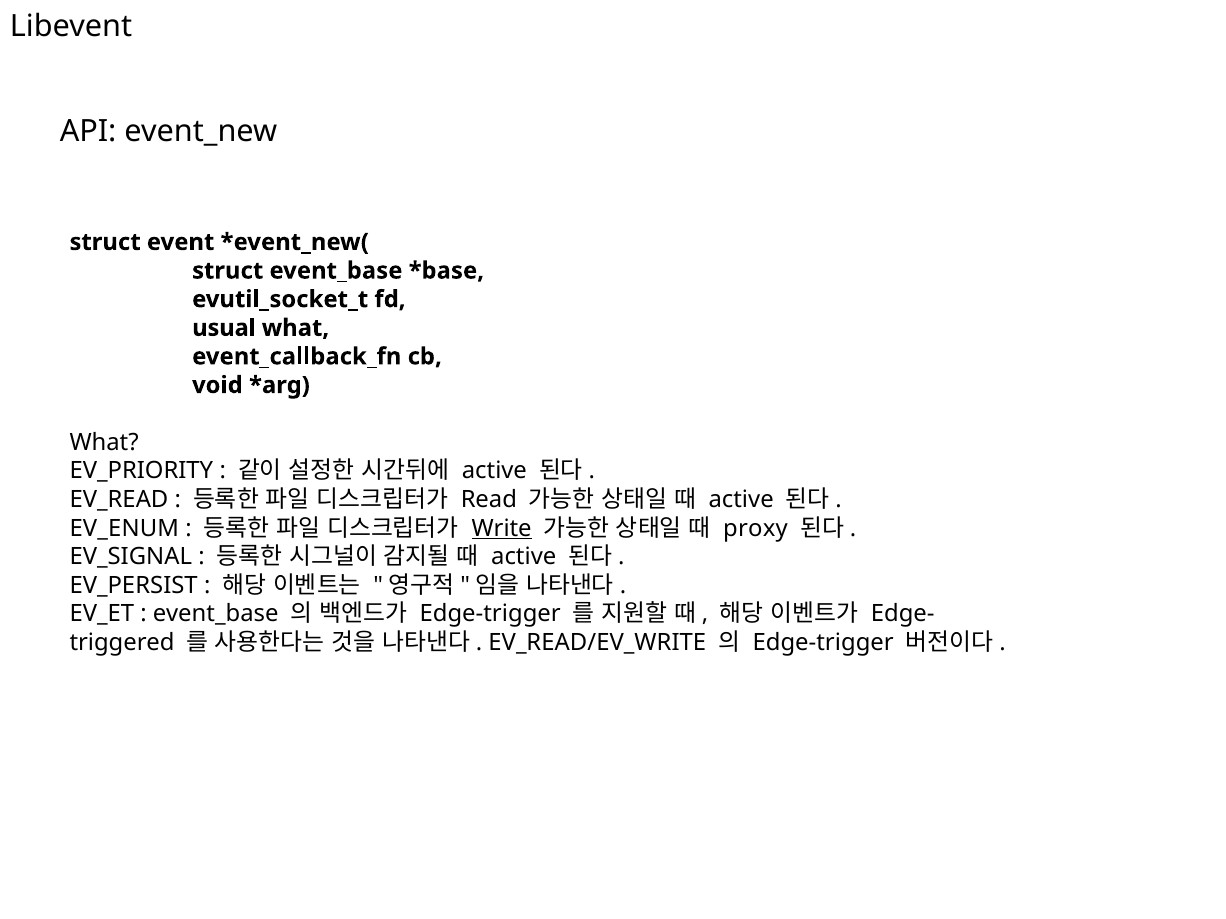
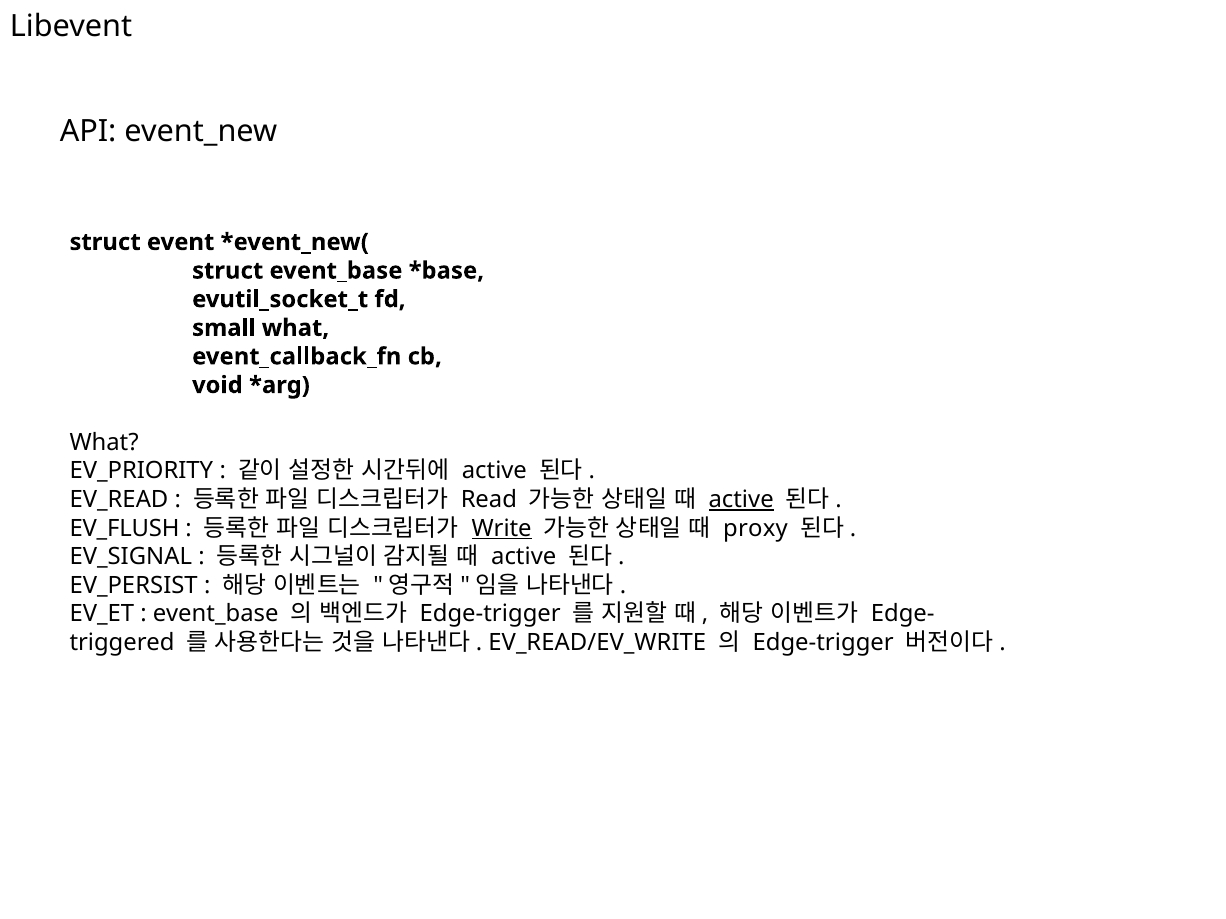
usual: usual -> small
active at (741, 500) underline: none -> present
EV_ENUM: EV_ENUM -> EV_FLUSH
